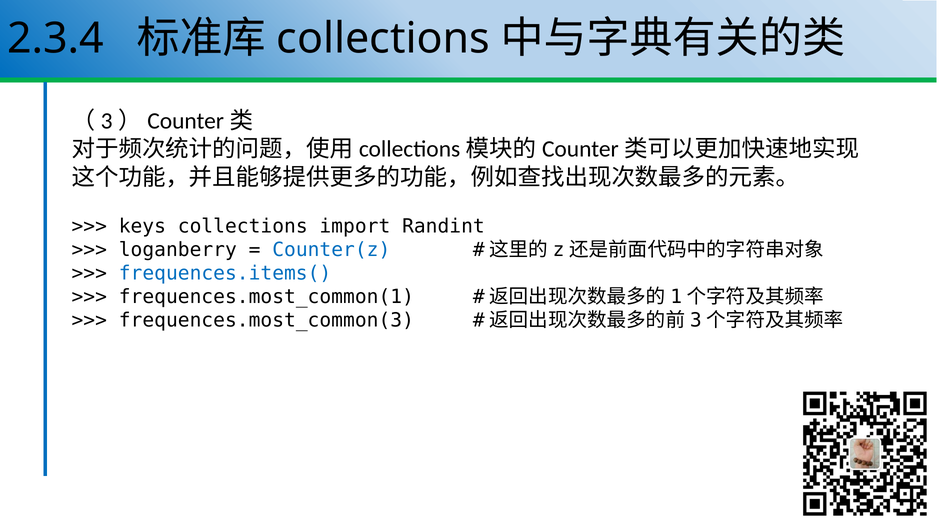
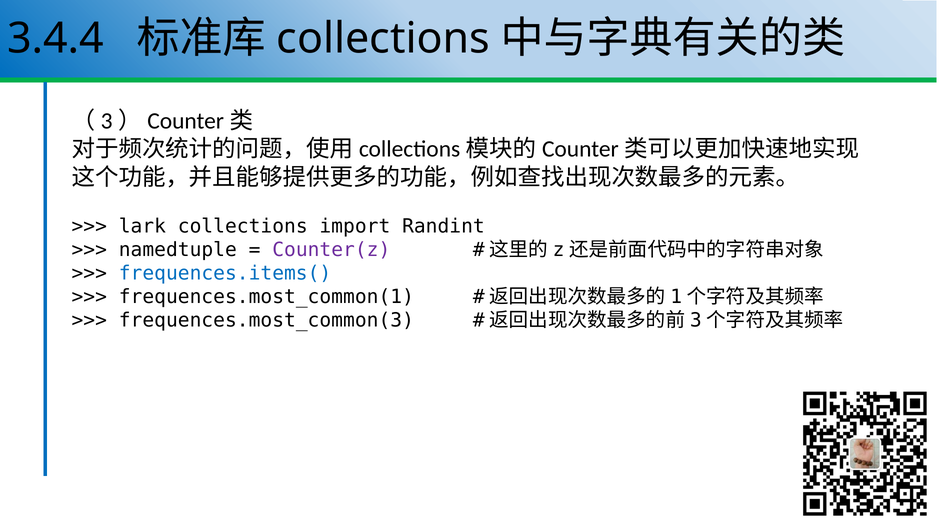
2.3.4: 2.3.4 -> 3.4.4
keys: keys -> lark
loganberry: loganberry -> namedtuple
Counter(z colour: blue -> purple
